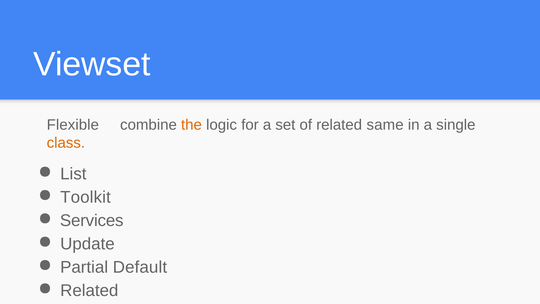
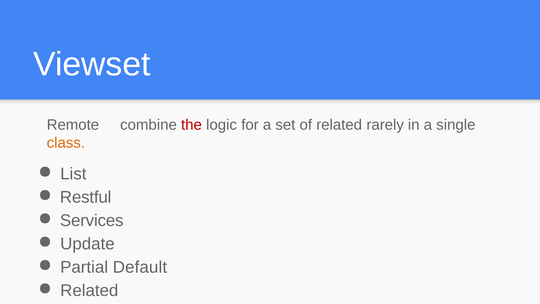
Flexible: Flexible -> Remote
the colour: orange -> red
same: same -> rarely
Toolkit: Toolkit -> Restful
